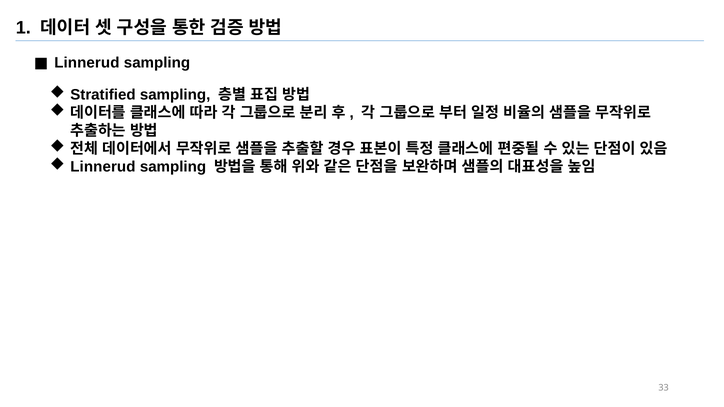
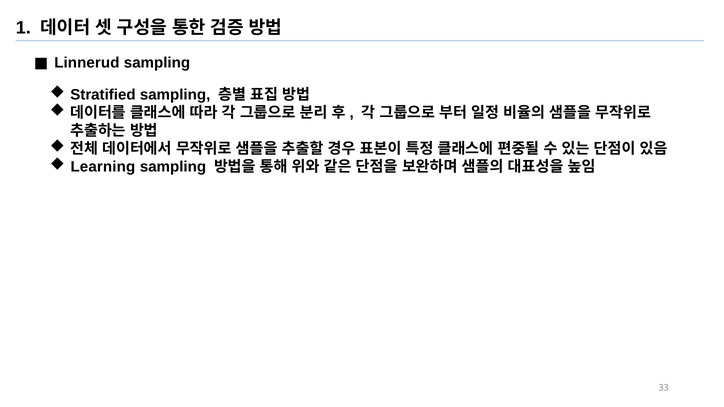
Linnerud at (103, 167): Linnerud -> Learning
